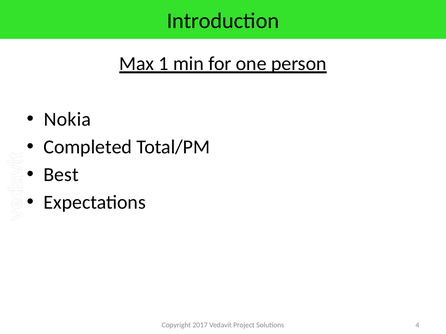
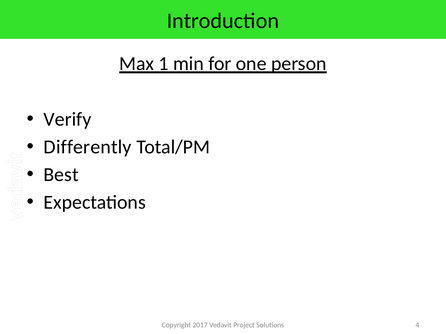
Nokia: Nokia -> Verify
Completed: Completed -> Differently
